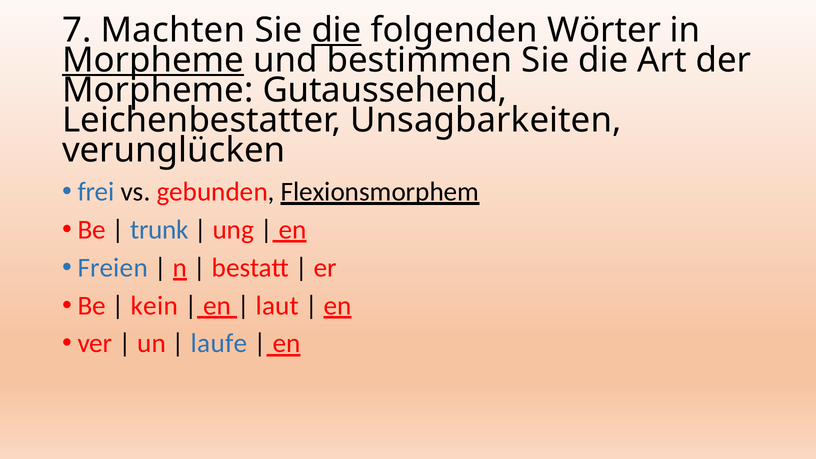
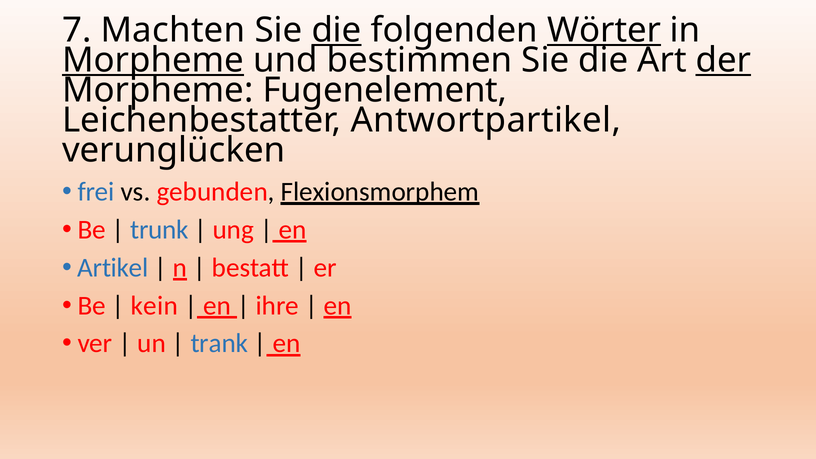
Wörter underline: none -> present
der underline: none -> present
Gutaussehend: Gutaussehend -> Fugenelement
Unsagbarkeiten: Unsagbarkeiten -> Antwortpartikel
Freien: Freien -> Artikel
laut: laut -> ihre
laufe: laufe -> trank
